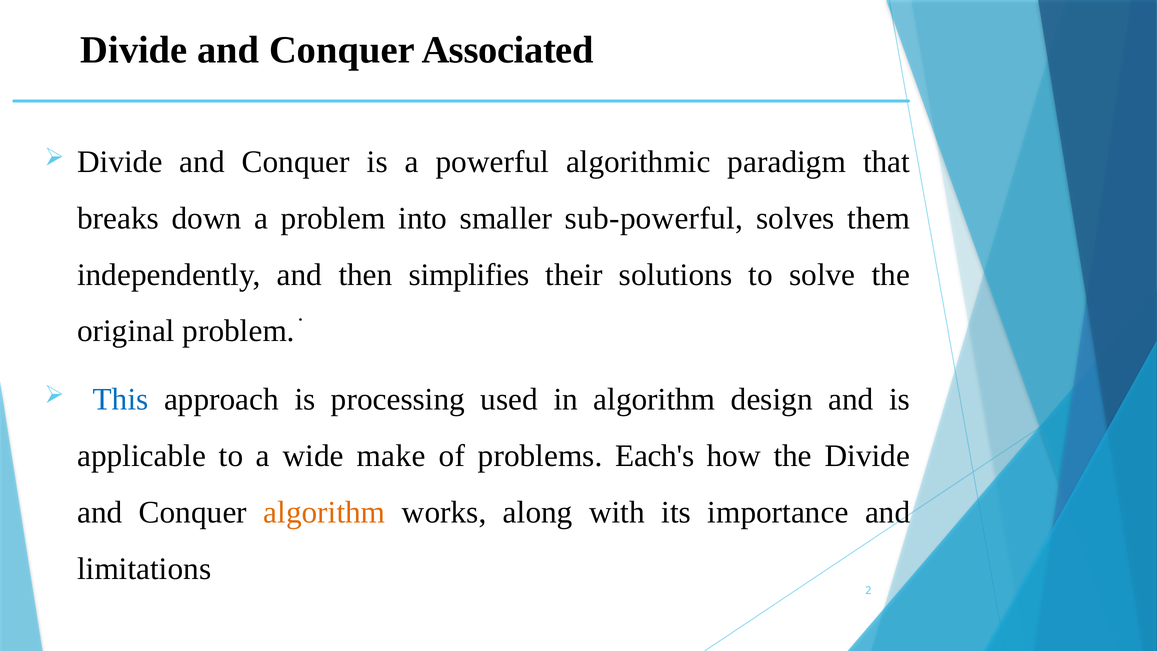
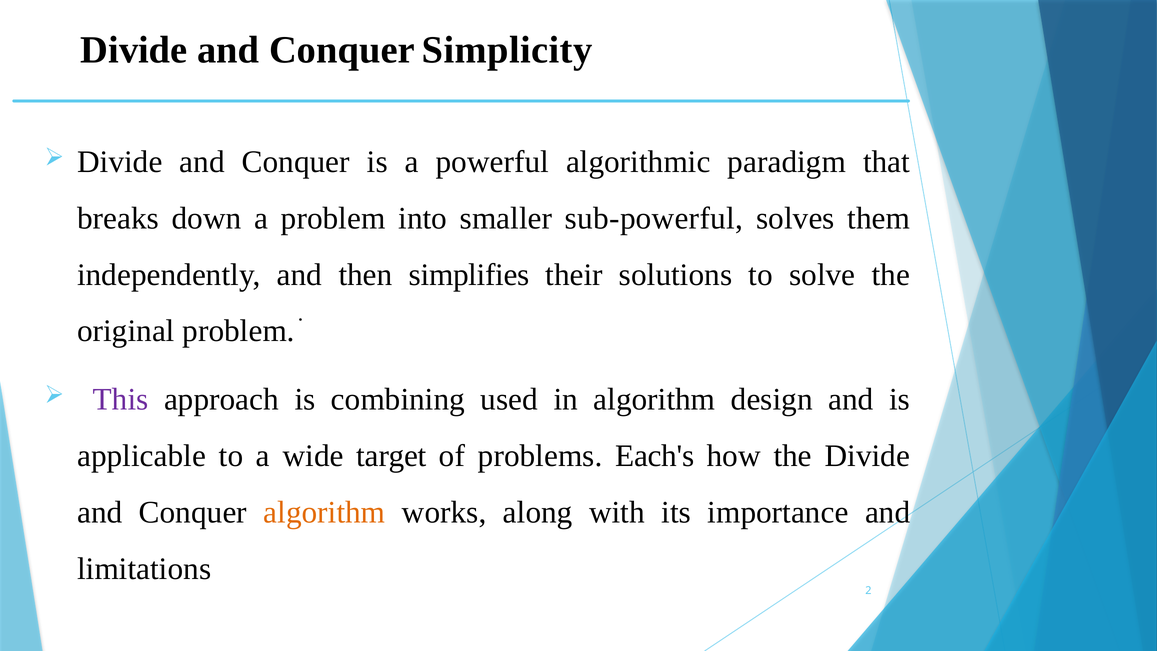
Associated: Associated -> Simplicity
This colour: blue -> purple
processing: processing -> combining
make: make -> target
